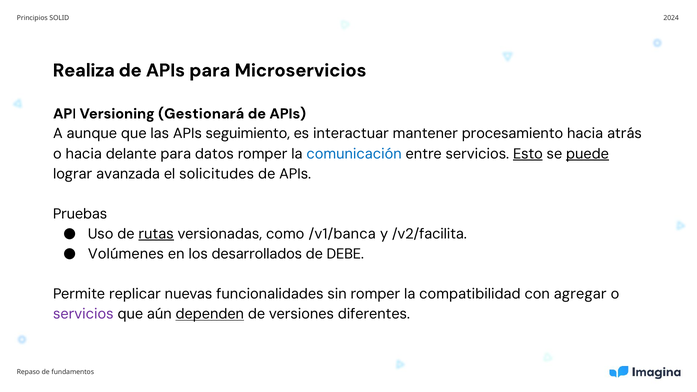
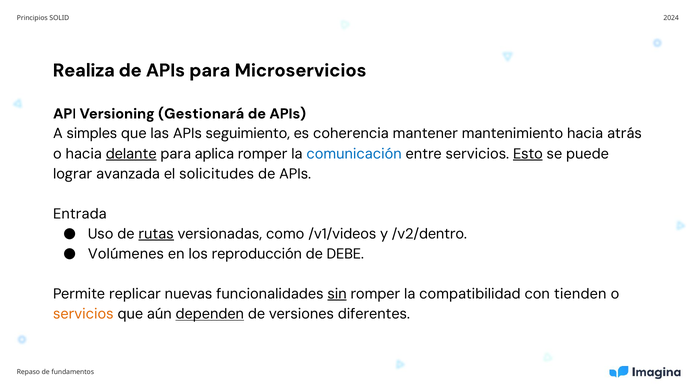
aunque: aunque -> simples
interactuar: interactuar -> coherencia
procesamiento: procesamiento -> mantenimiento
delante underline: none -> present
datos: datos -> aplica
puede underline: present -> none
Pruebas: Pruebas -> Entrada
/v1/banca: /v1/banca -> /v1/videos
/v2/facilita: /v2/facilita -> /v2/dentro
desarrollados: desarrollados -> reproducción
sin underline: none -> present
agregar: agregar -> tienden
servicios at (83, 314) colour: purple -> orange
